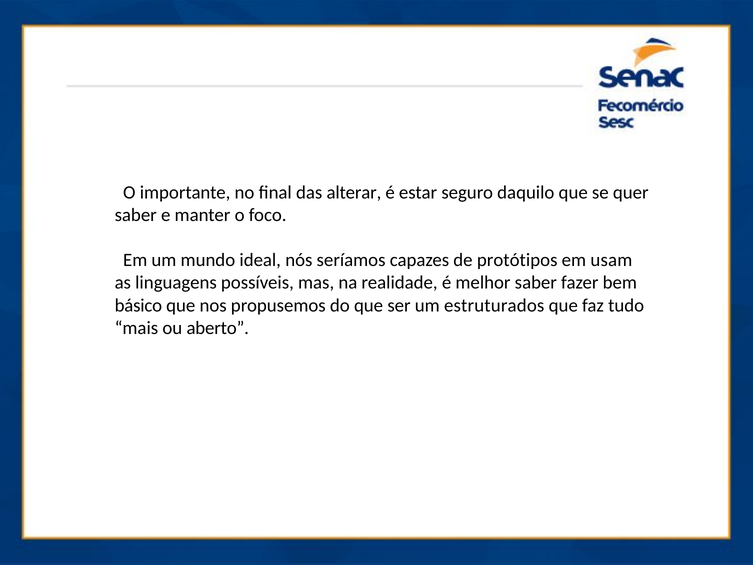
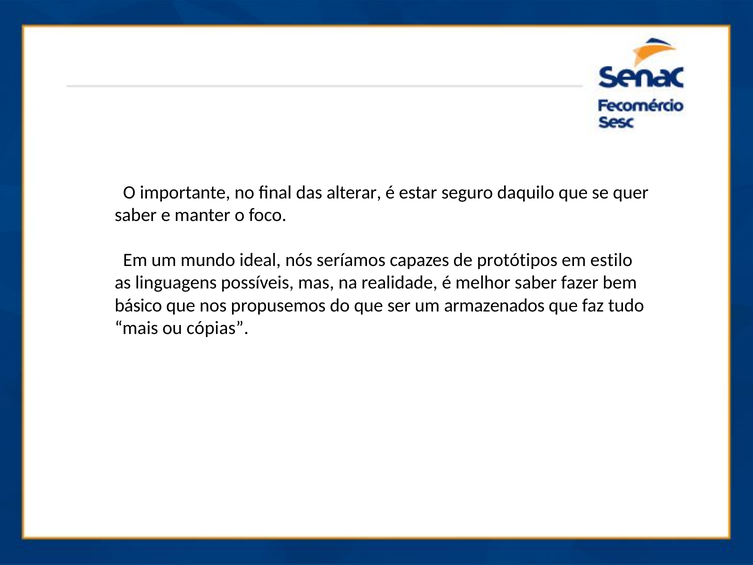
usam: usam -> estilo
estruturados: estruturados -> armazenados
aberto: aberto -> cópias
